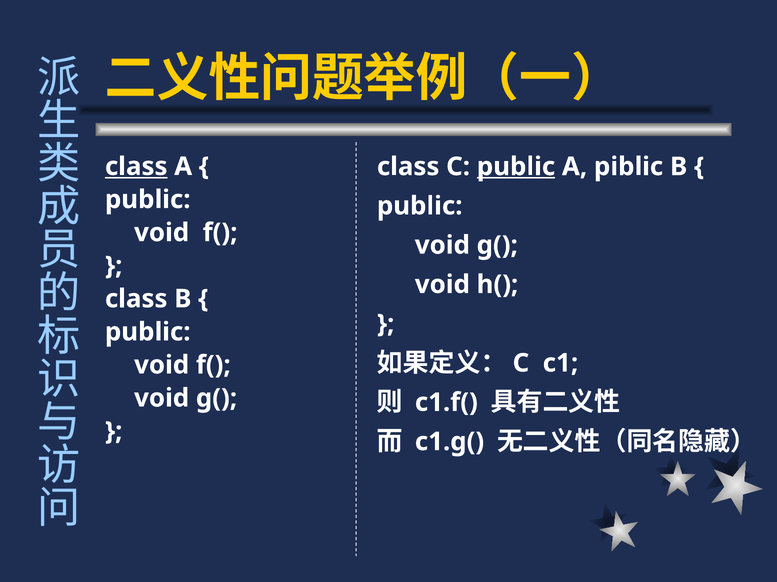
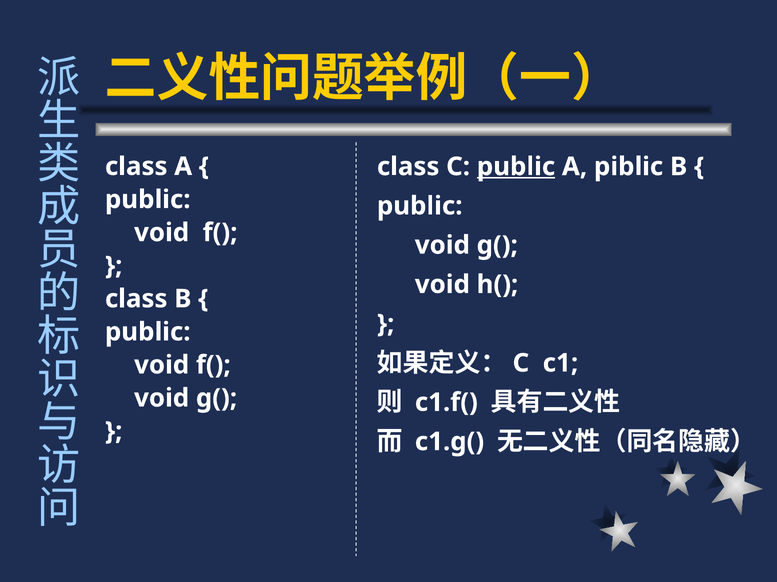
class at (136, 167) underline: present -> none
